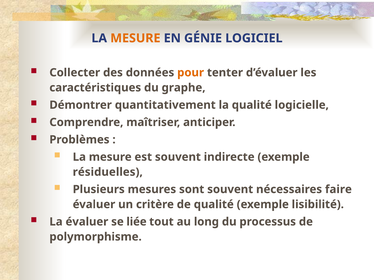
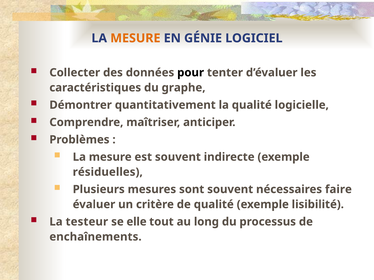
pour colour: orange -> black
La évaluer: évaluer -> testeur
liée: liée -> elle
polymorphisme: polymorphisme -> enchaînements
